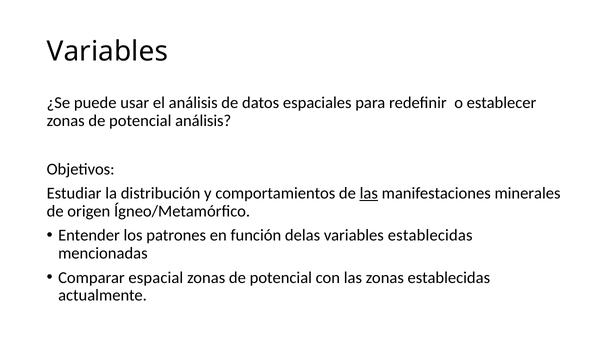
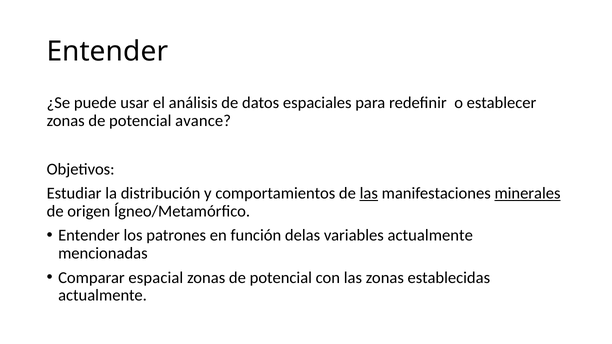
Variables at (107, 51): Variables -> Entender
potencial análisis: análisis -> avance
minerales underline: none -> present
variables establecidas: establecidas -> actualmente
